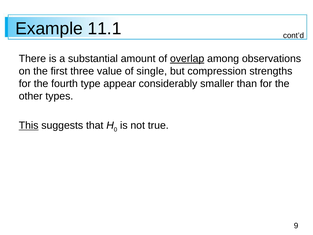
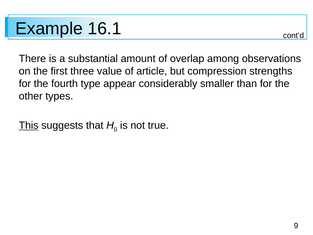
11.1: 11.1 -> 16.1
overlap underline: present -> none
single: single -> article
